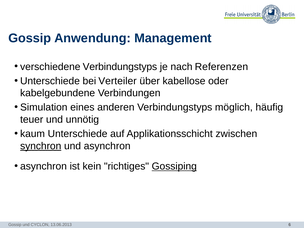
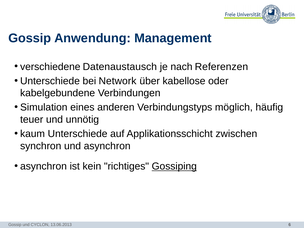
verschiedene Verbindungstyps: Verbindungstyps -> Datenaustausch
Verteiler: Verteiler -> Network
synchron underline: present -> none
